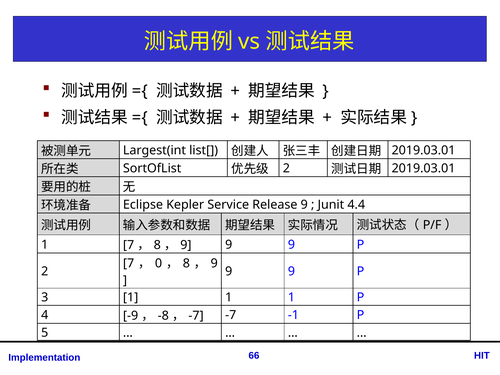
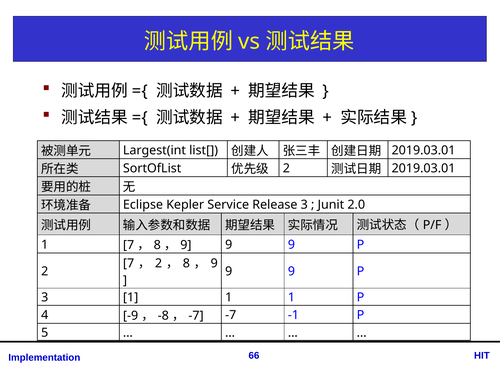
Release 9: 9 -> 3
4.4: 4.4 -> 2.0
0 at (159, 263): 0 -> 2
